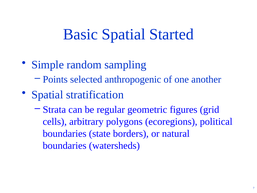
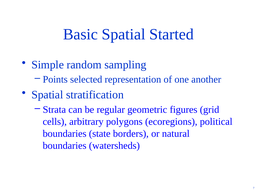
anthropogenic: anthropogenic -> representation
